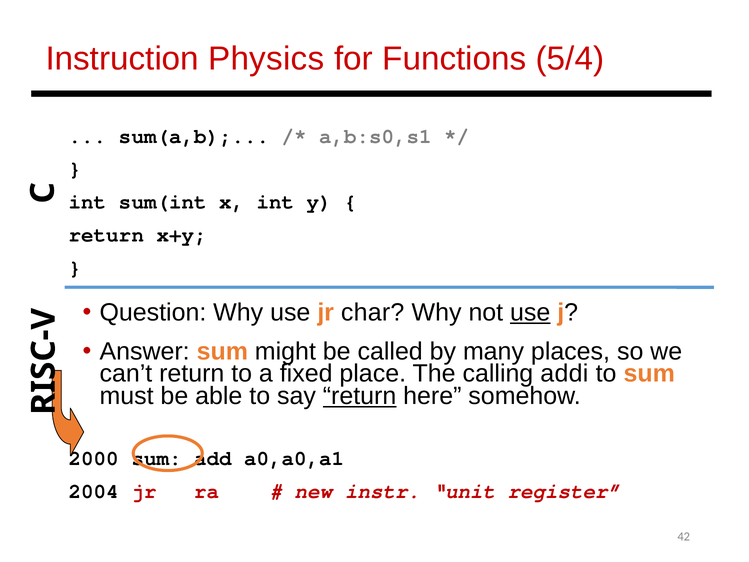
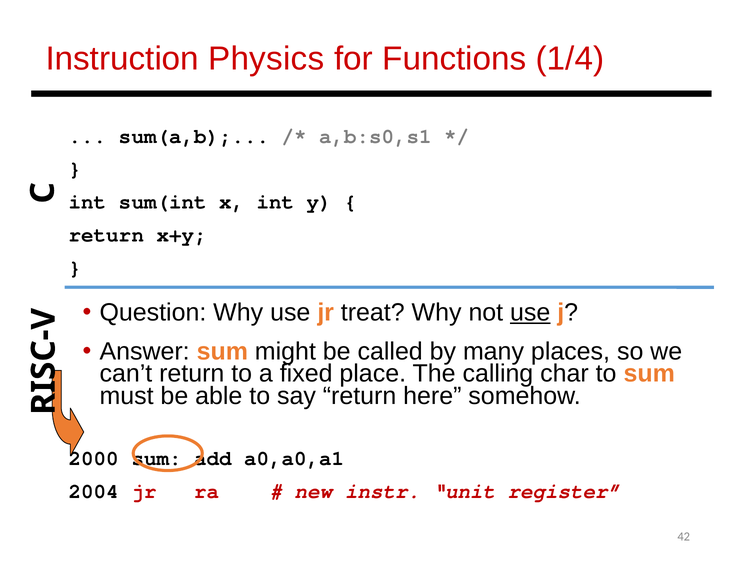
5/4: 5/4 -> 1/4
char: char -> treat
addi: addi -> char
return at (360, 396) underline: present -> none
